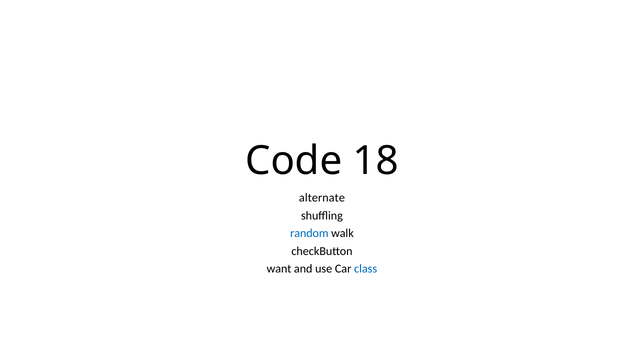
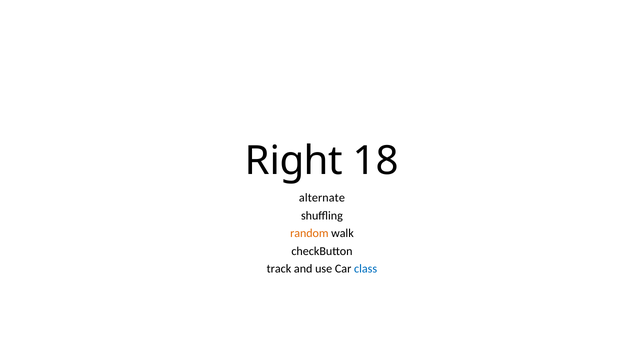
Code: Code -> Right
random colour: blue -> orange
want: want -> track
